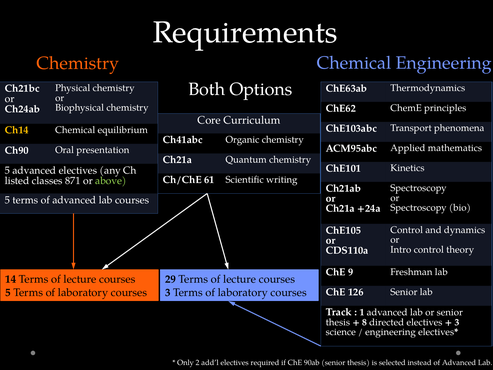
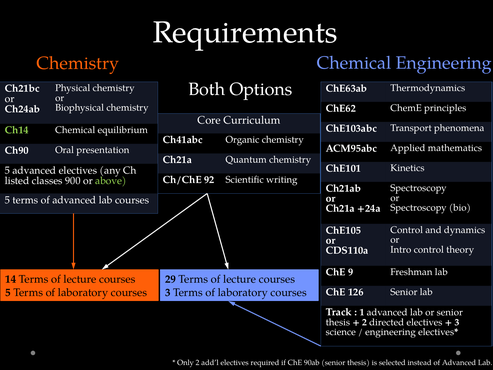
Ch14 colour: yellow -> light green
61: 61 -> 92
871: 871 -> 900
8 at (364, 322): 8 -> 2
